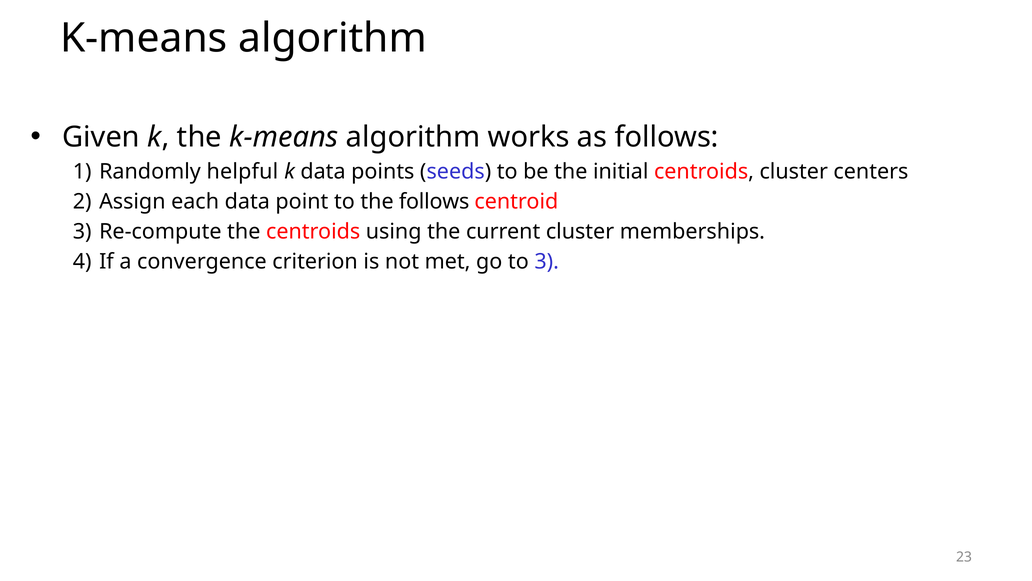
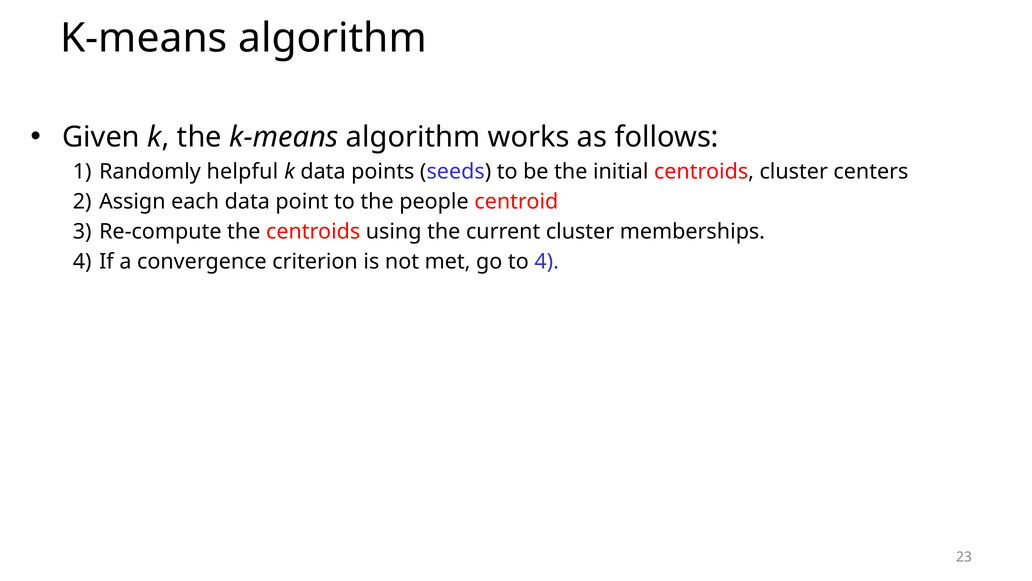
the follows: follows -> people
to 3: 3 -> 4
